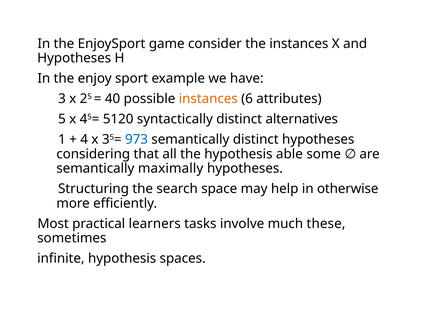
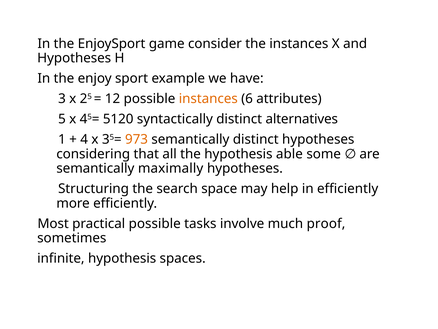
40: 40 -> 12
973 colour: blue -> orange
in otherwise: otherwise -> efficiently
practical learners: learners -> possible
these: these -> proof
